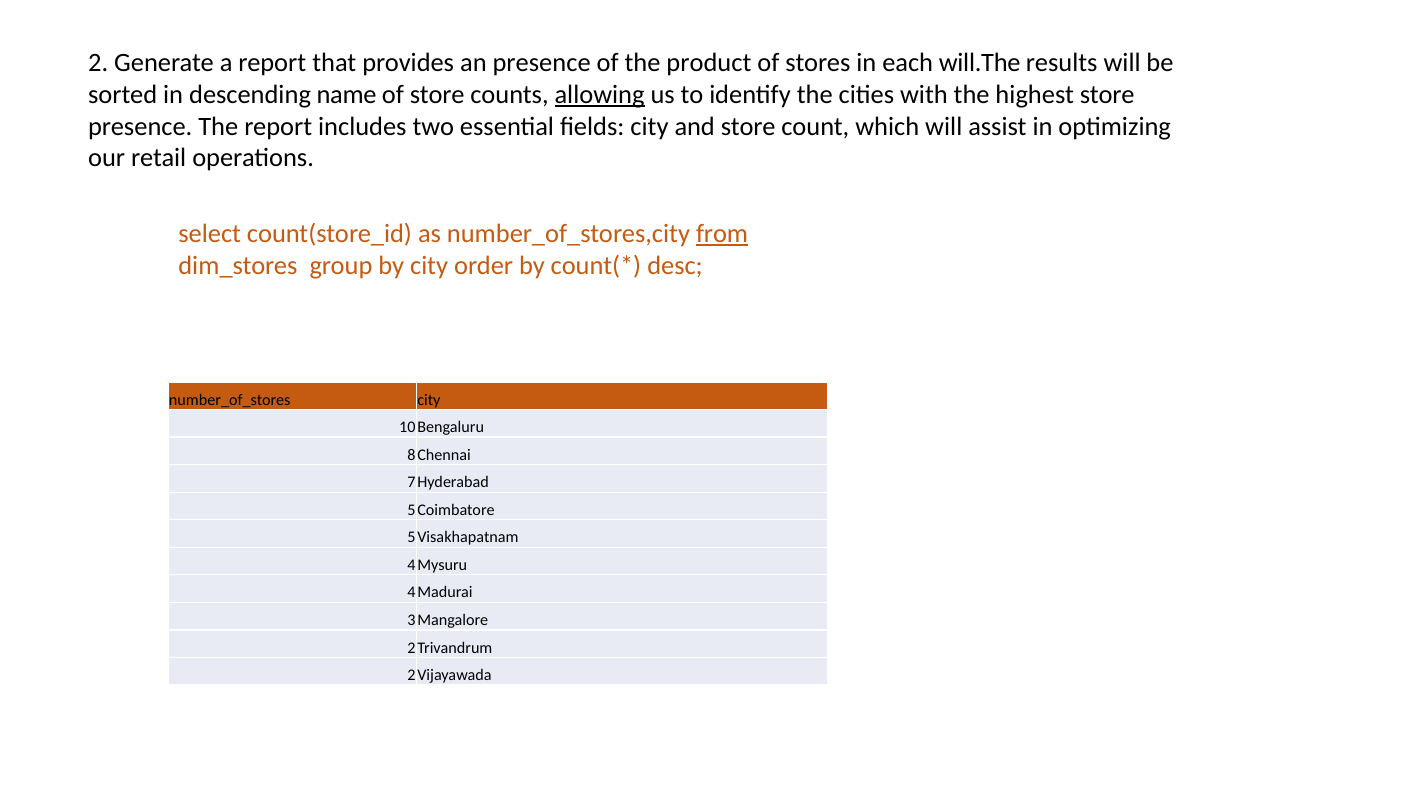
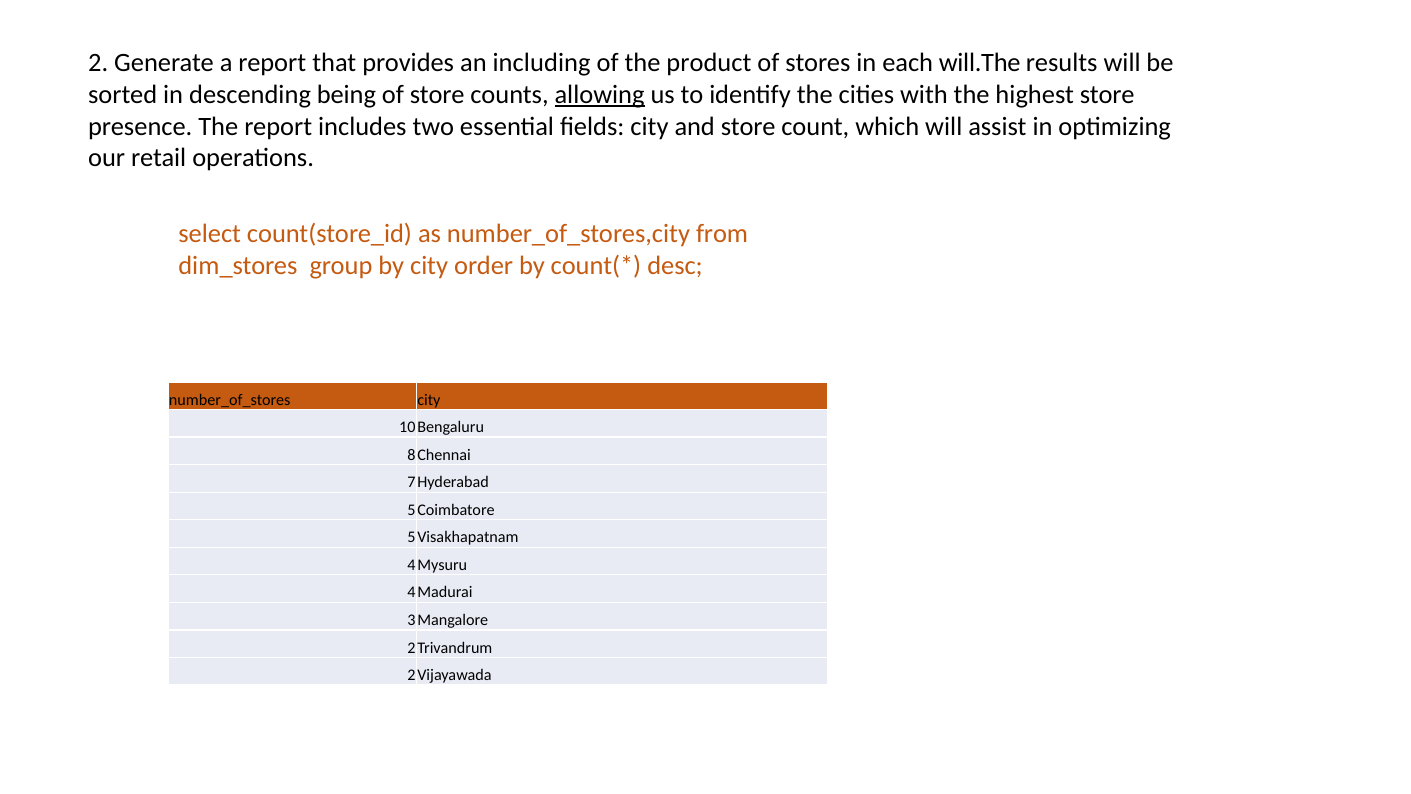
an presence: presence -> including
name: name -> being
from underline: present -> none
